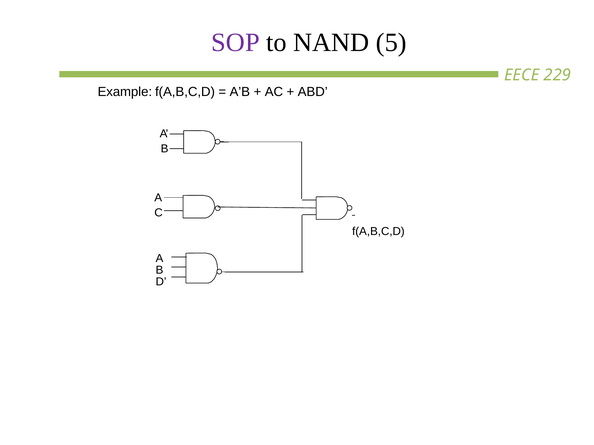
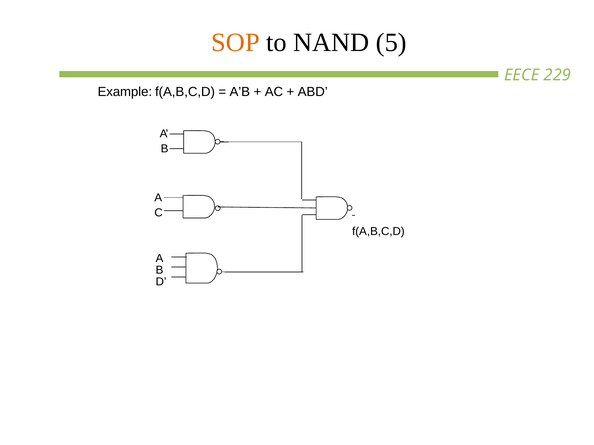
SOP colour: purple -> orange
